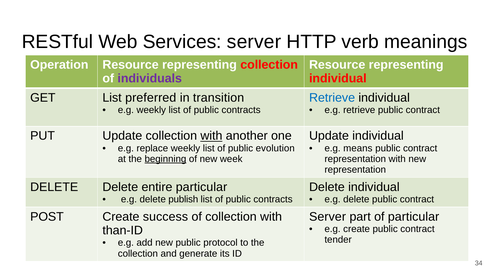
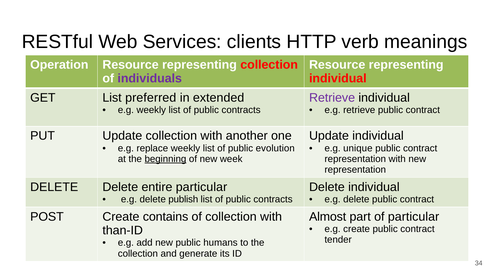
Services server: server -> clients
transition: transition -> extended
Retrieve at (332, 98) colour: blue -> purple
with at (211, 136) underline: present -> none
means: means -> unique
success: success -> contains
Server at (328, 217): Server -> Almost
protocol: protocol -> humans
